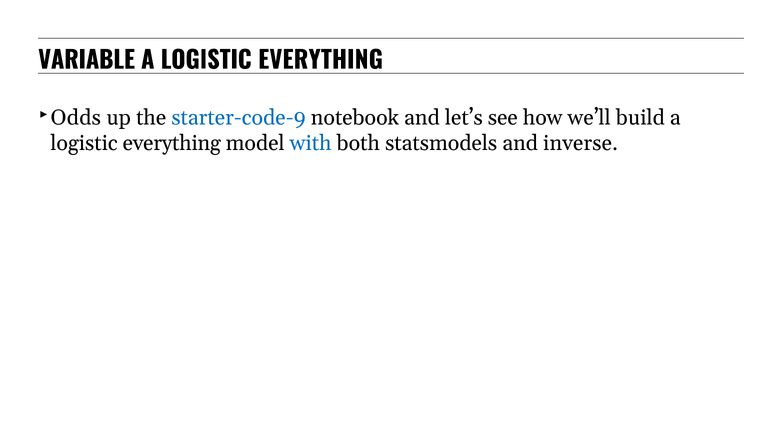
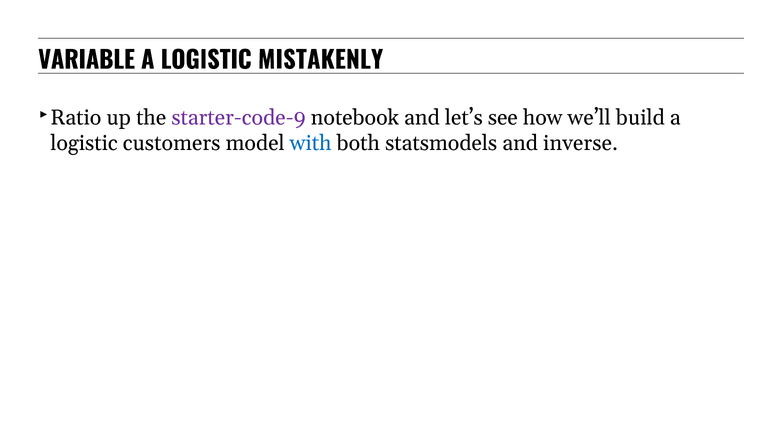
EVERYTHING at (321, 61): EVERYTHING -> MISTAKENLY
Odds: Odds -> Ratio
starter-code-9 colour: blue -> purple
everything at (172, 143): everything -> customers
